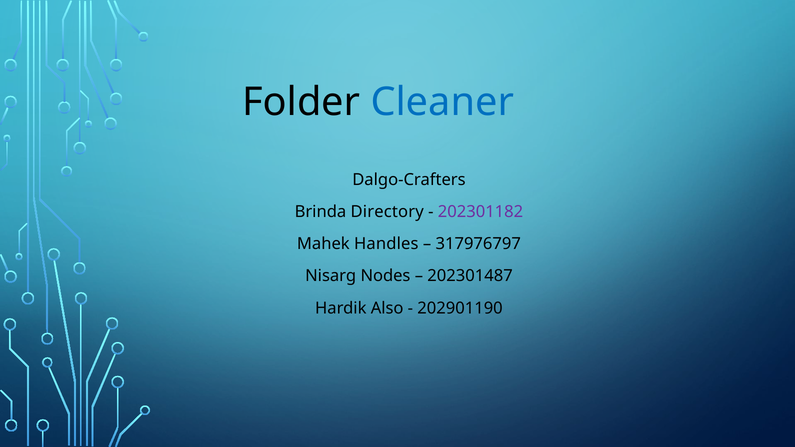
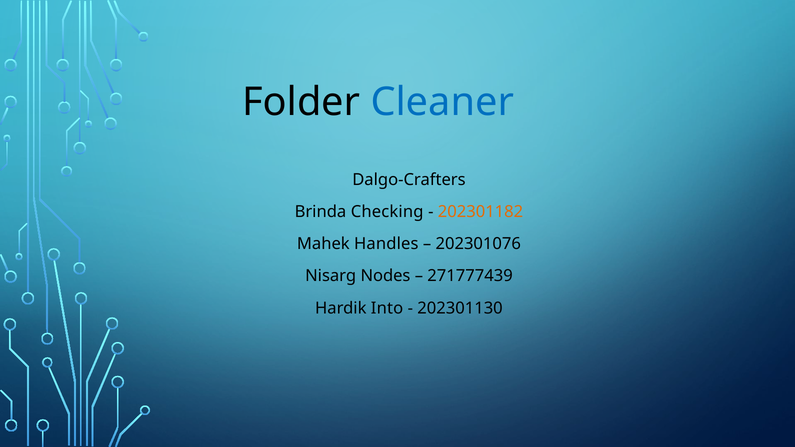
Directory: Directory -> Checking
202301182 colour: purple -> orange
317976797: 317976797 -> 202301076
202301487: 202301487 -> 271777439
Also: Also -> Into
202901190: 202901190 -> 202301130
